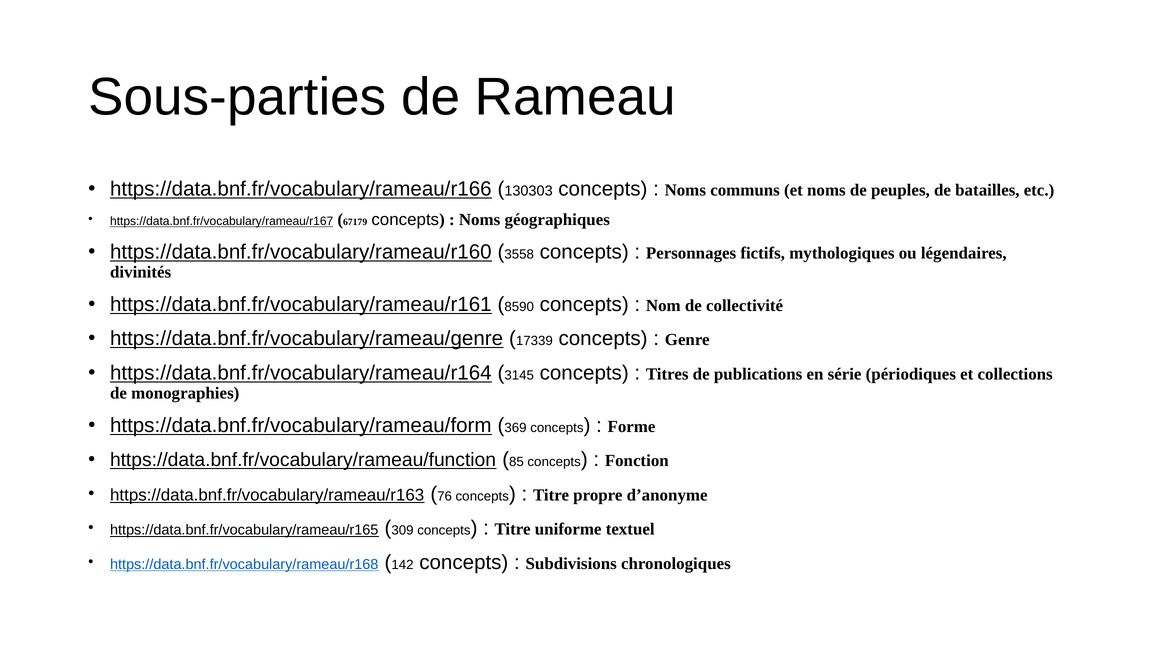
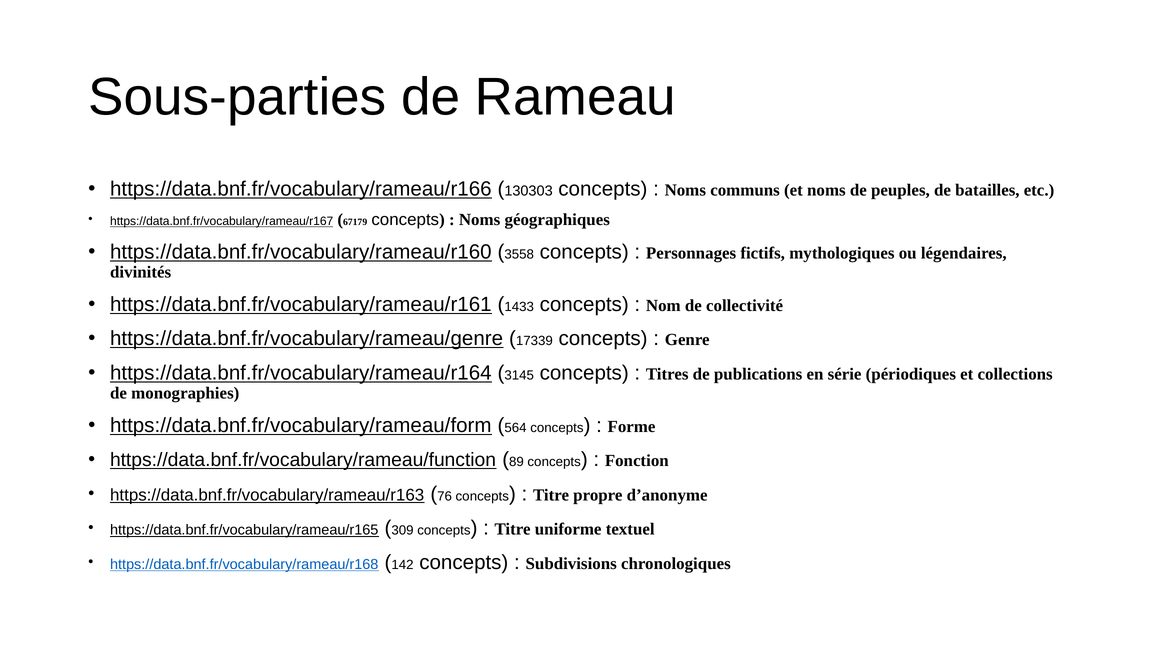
8590: 8590 -> 1433
369: 369 -> 564
85: 85 -> 89
